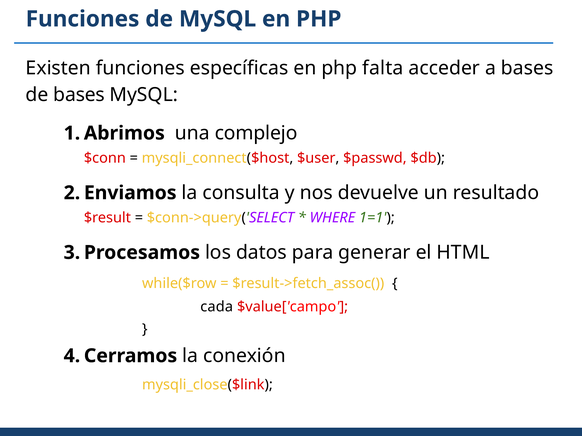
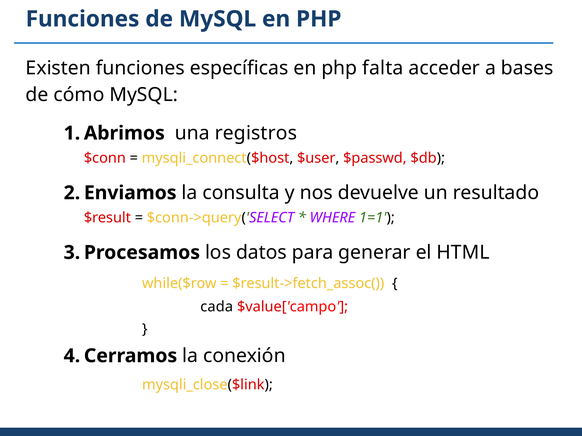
de bases: bases -> cómo
complejo: complejo -> registros
